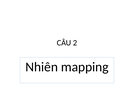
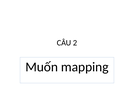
Nhiên: Nhiên -> Muốn
